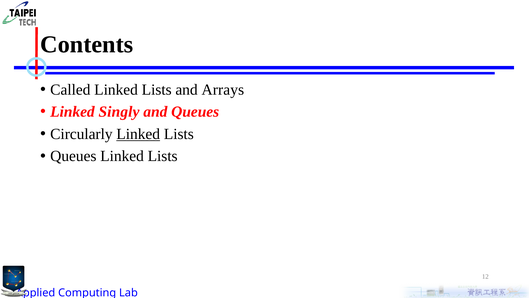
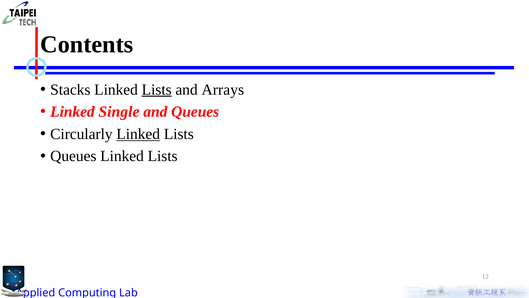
Called: Called -> Stacks
Lists at (157, 89) underline: none -> present
Singly: Singly -> Single
